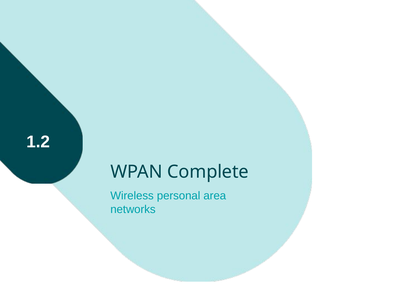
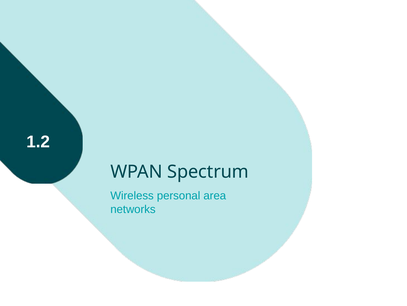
Complete: Complete -> Spectrum
